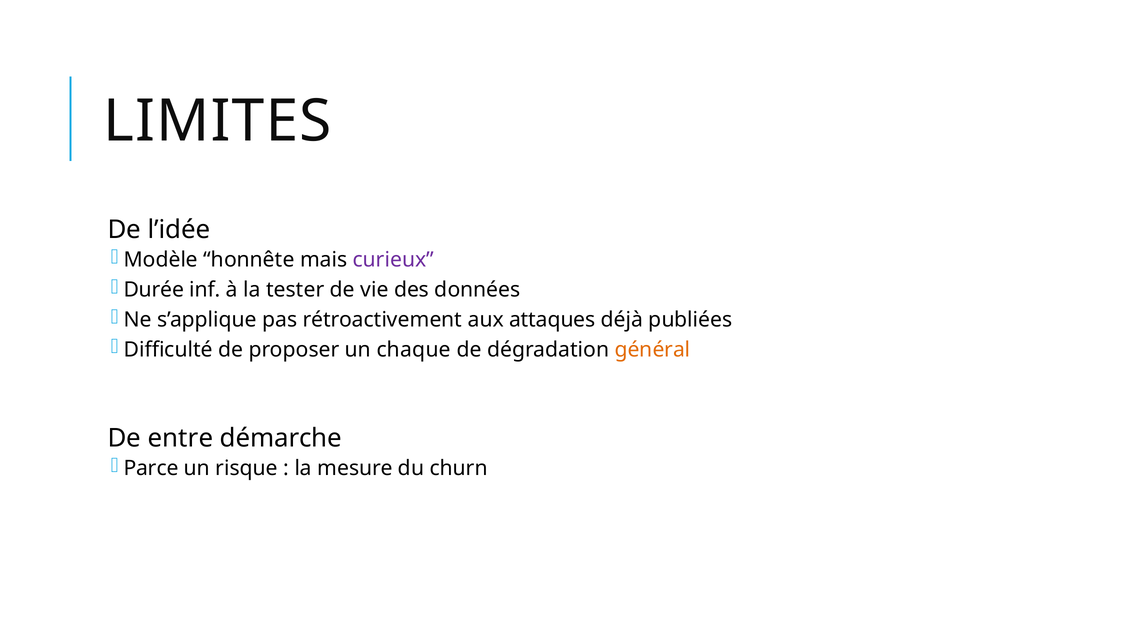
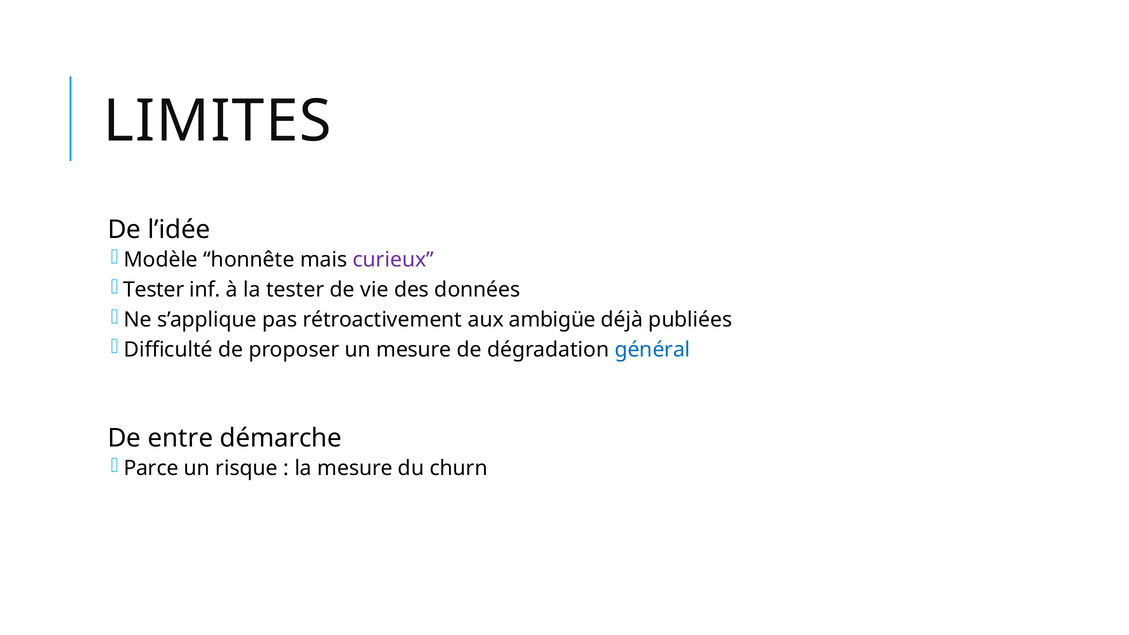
Durée at (154, 290): Durée -> Tester
attaques: attaques -> ambigüe
un chaque: chaque -> mesure
général colour: orange -> blue
